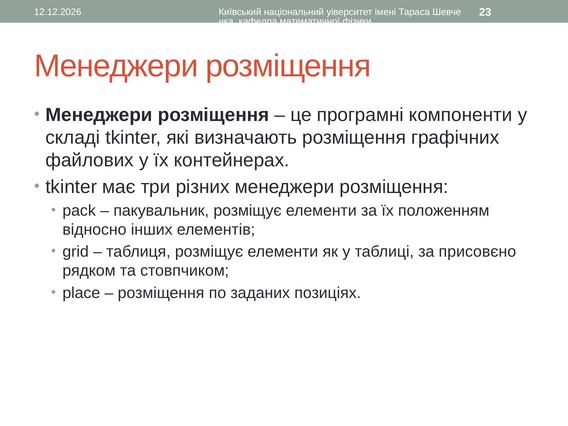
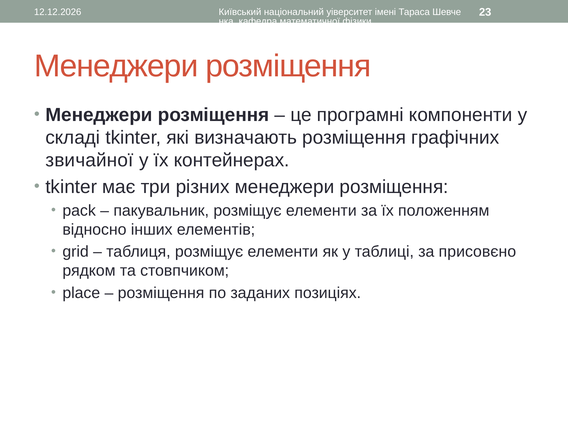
файлових: файлових -> звичайної
